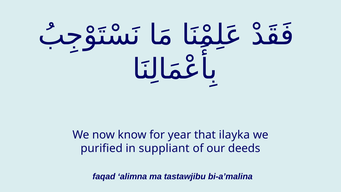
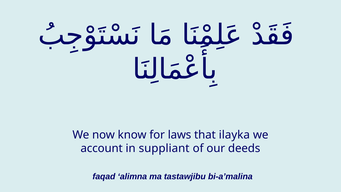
year: year -> laws
purified: purified -> account
